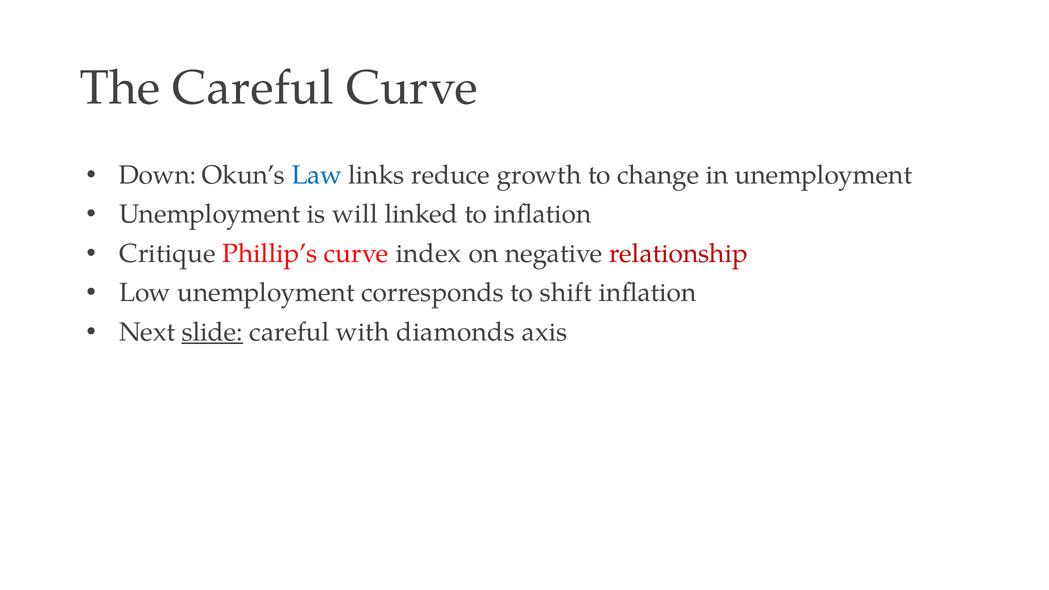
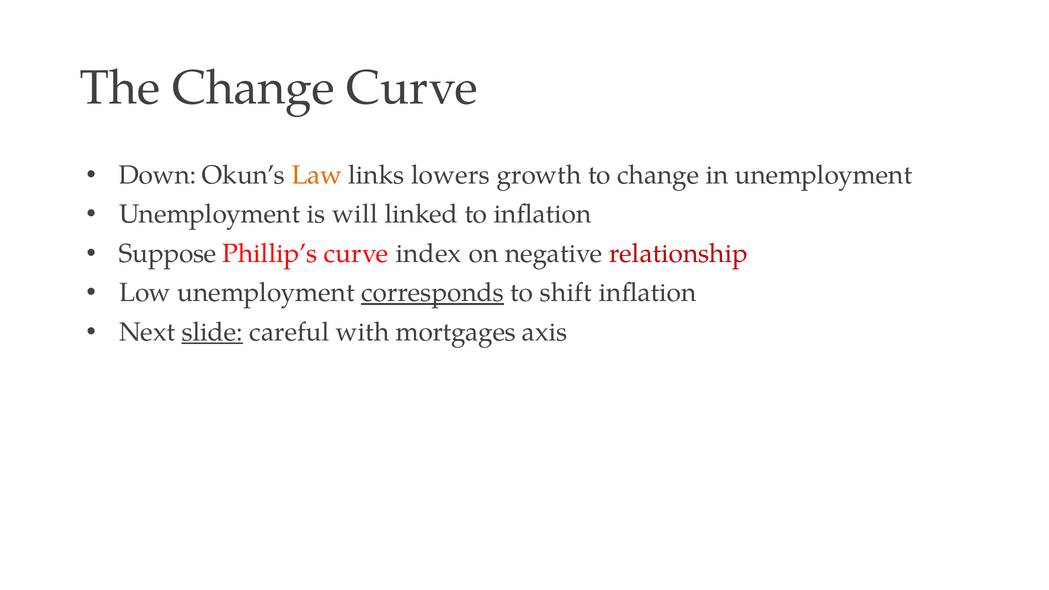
The Careful: Careful -> Change
Law colour: blue -> orange
reduce: reduce -> lowers
Critique: Critique -> Suppose
corresponds underline: none -> present
diamonds: diamonds -> mortgages
